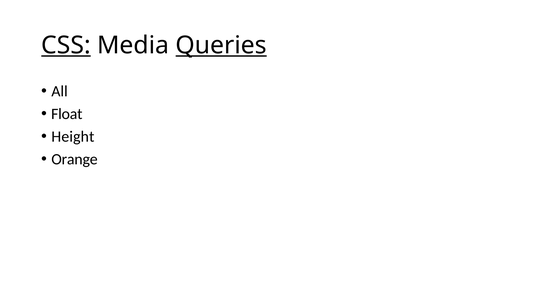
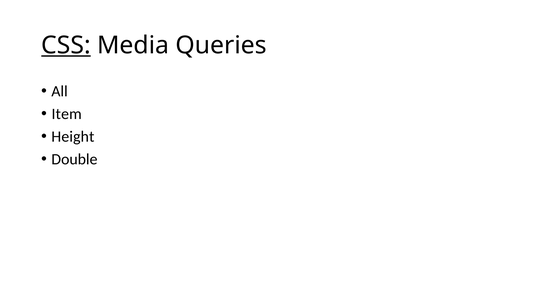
Queries underline: present -> none
Float: Float -> Item
Orange: Orange -> Double
